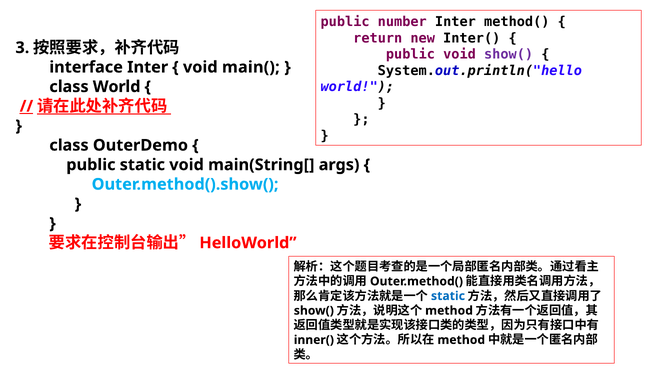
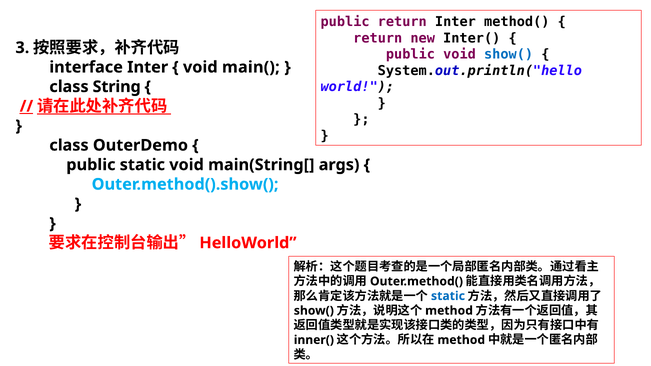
public number: number -> return
show( at (509, 54) colour: purple -> blue
class World: World -> String
